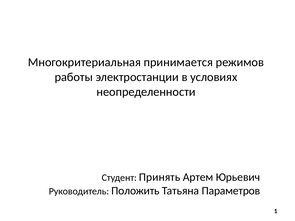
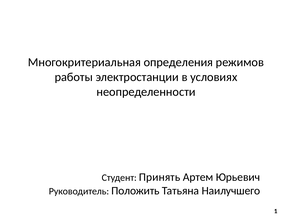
принимается: принимается -> определения
Параметров: Параметров -> Наилучшего
